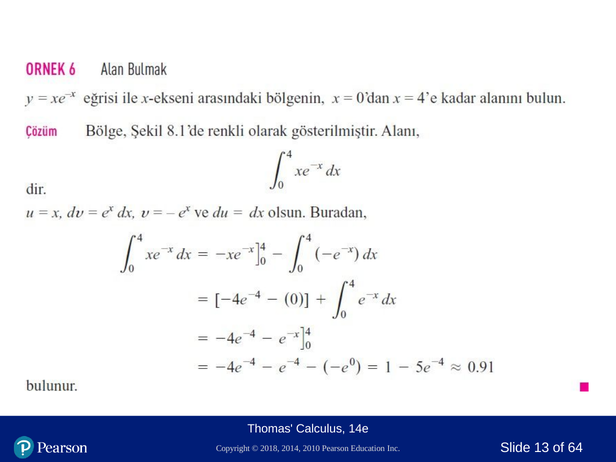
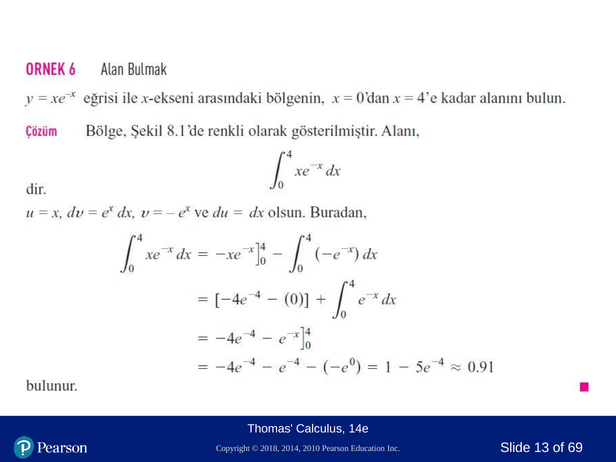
64: 64 -> 69
